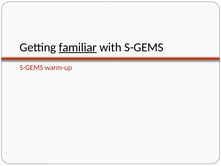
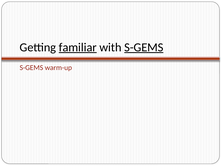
S-GEMS at (144, 47) underline: none -> present
